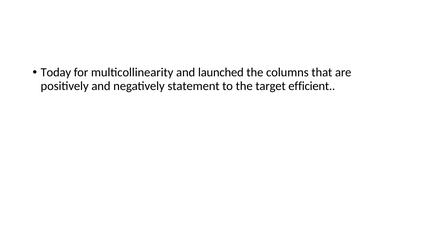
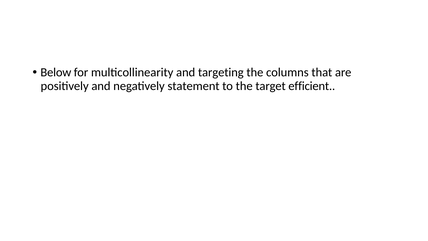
Today: Today -> Below
launched: launched -> targeting
